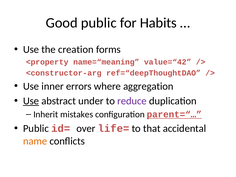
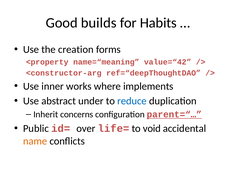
Good public: public -> builds
errors: errors -> works
aggregation: aggregation -> implements
Use at (31, 101) underline: present -> none
reduce colour: purple -> blue
mistakes: mistakes -> concerns
that: that -> void
